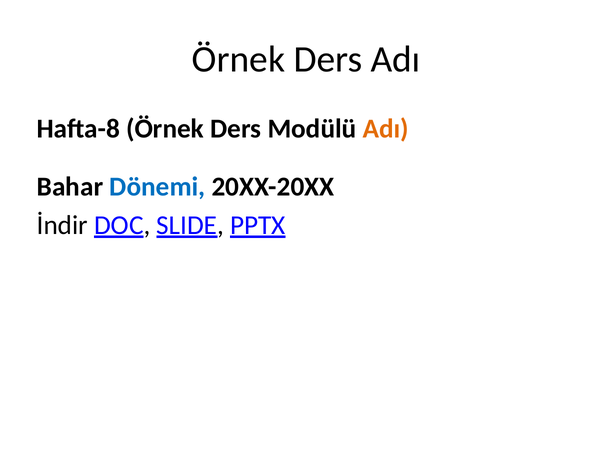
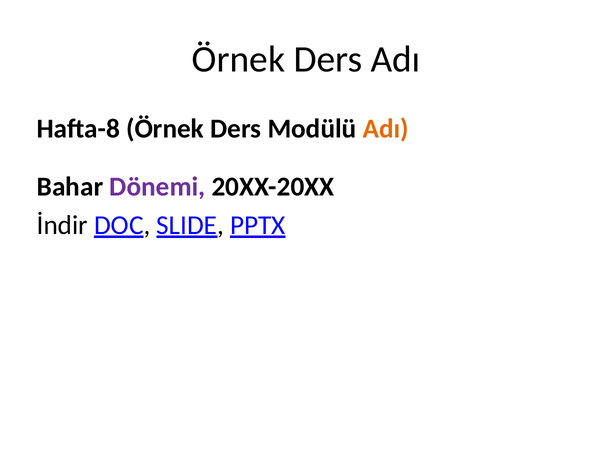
Dönemi colour: blue -> purple
